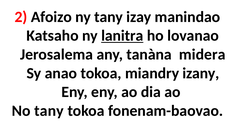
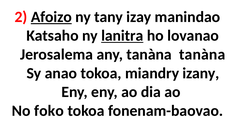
Afoizo underline: none -> present
tanàna midera: midera -> tanàna
No tany: tany -> foko
